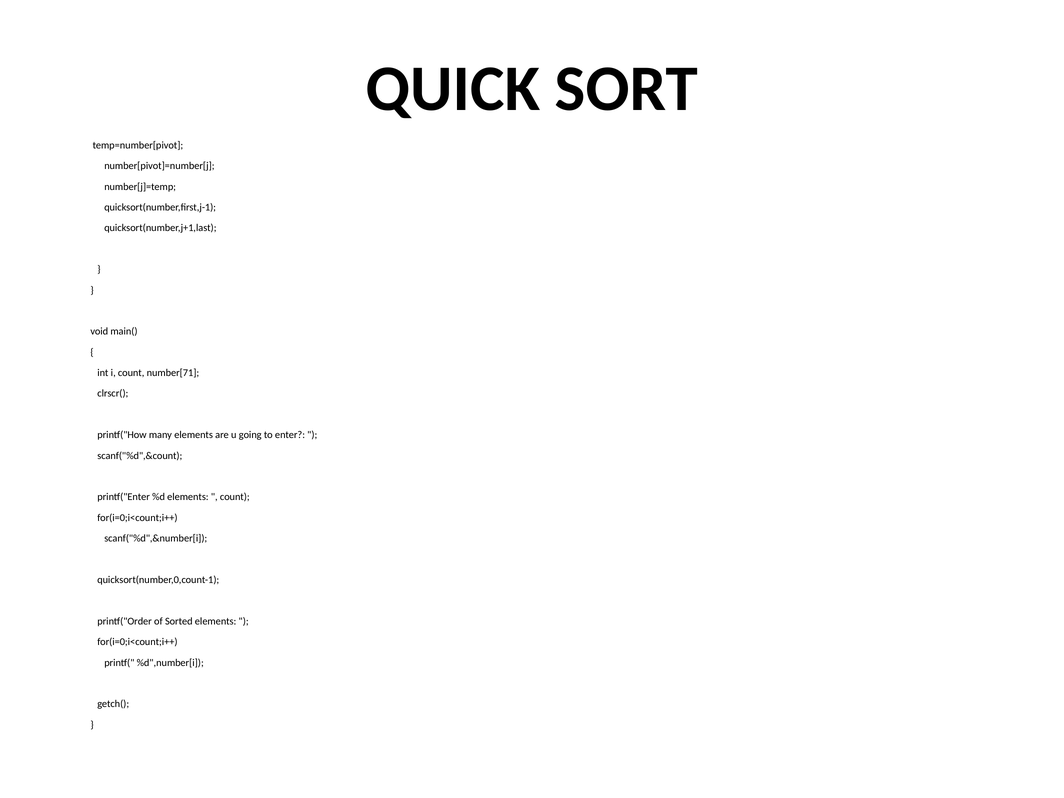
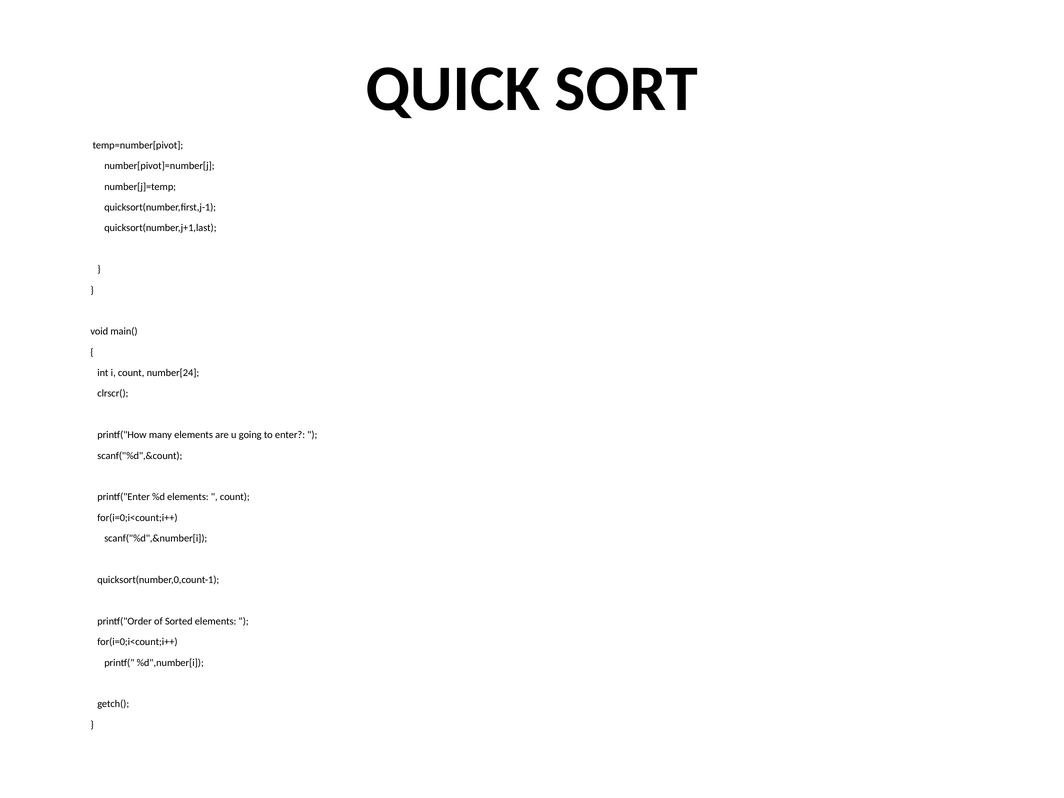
number[71: number[71 -> number[24
